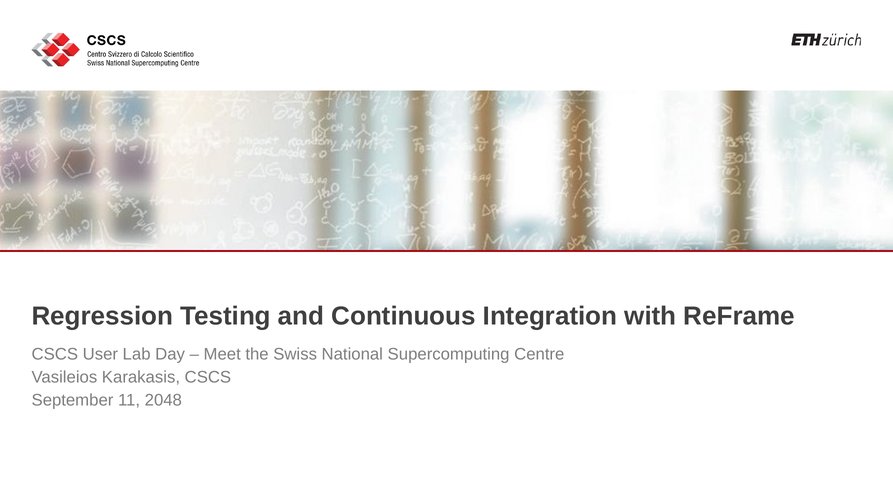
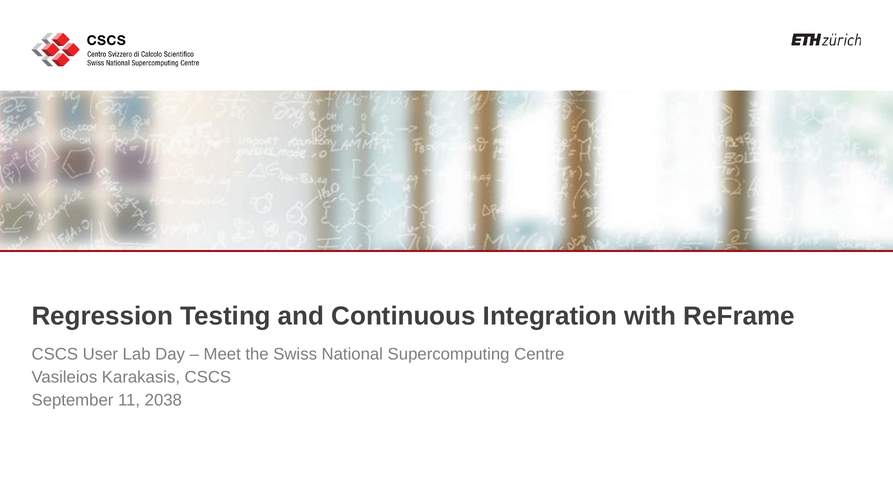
2048: 2048 -> 2038
